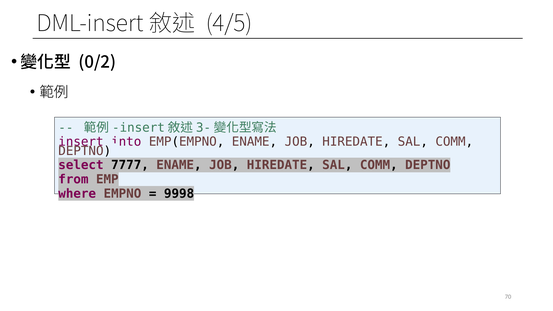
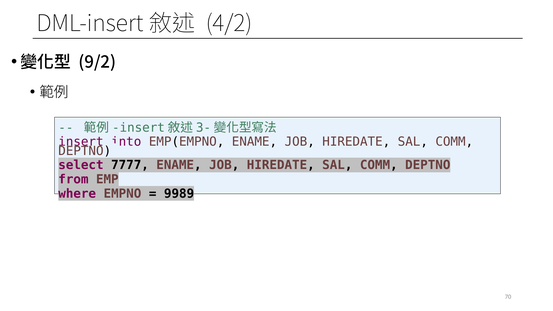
4/5: 4/5 -> 4/2
0/2: 0/2 -> 9/2
9998: 9998 -> 9989
